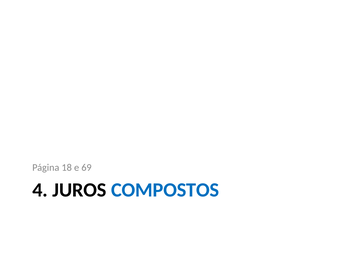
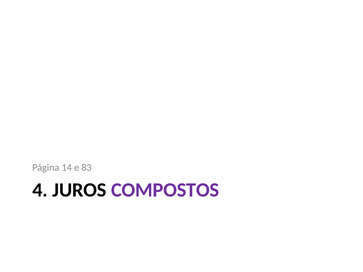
18: 18 -> 14
69: 69 -> 83
COMPOSTOS colour: blue -> purple
